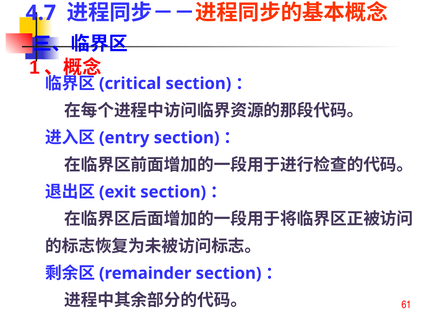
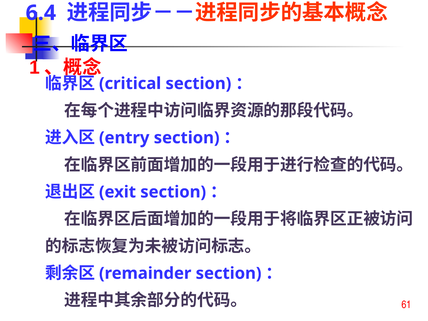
4.7: 4.7 -> 6.4
